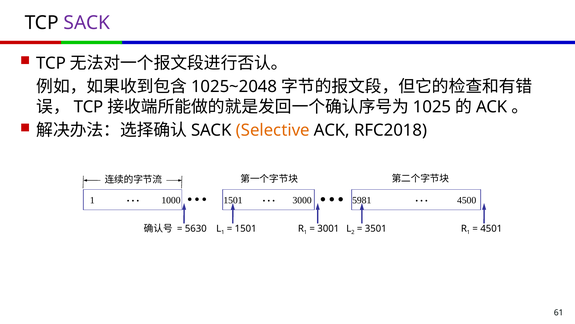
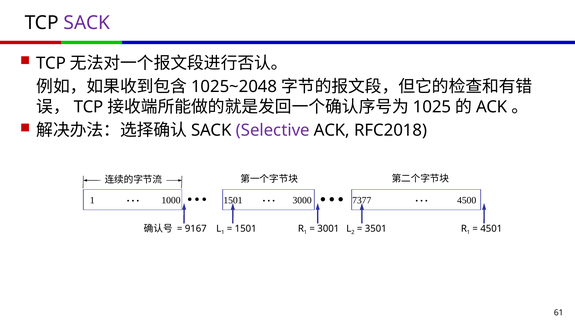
Selective colour: orange -> purple
5981: 5981 -> 7377
5630: 5630 -> 9167
